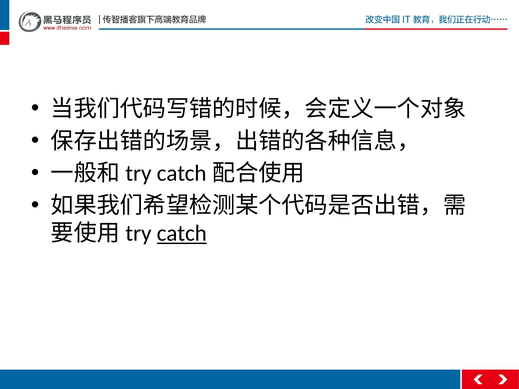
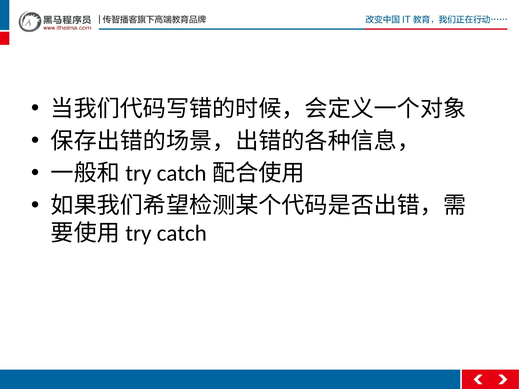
catch underline: present -> none
